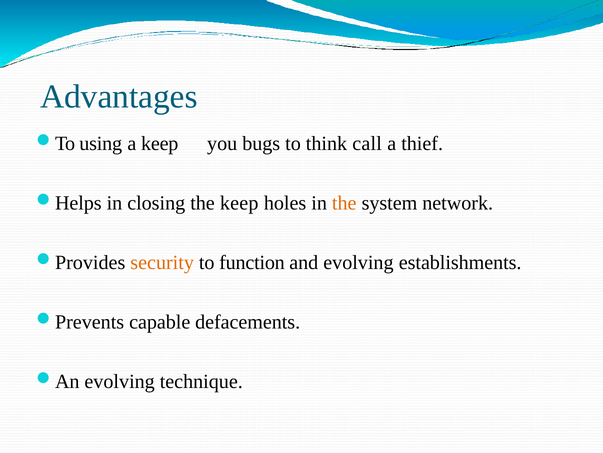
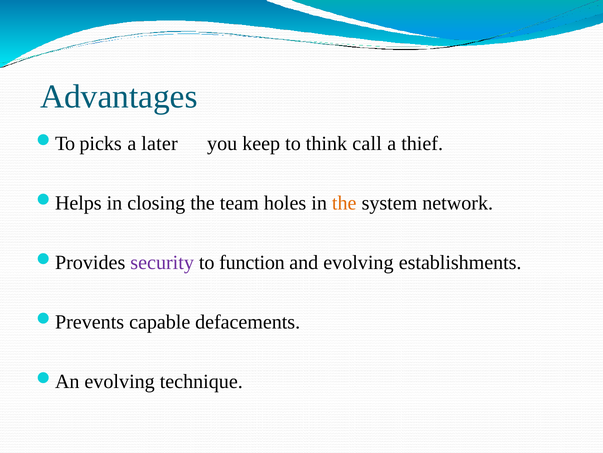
using: using -> picks
a keep: keep -> later
bugs: bugs -> keep
the keep: keep -> team
security colour: orange -> purple
